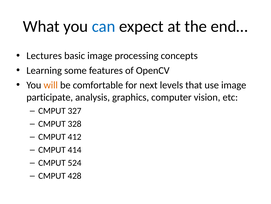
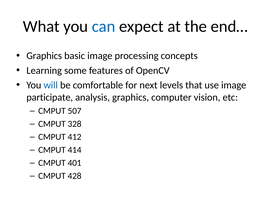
Lectures at (44, 56): Lectures -> Graphics
will colour: orange -> blue
327: 327 -> 507
524: 524 -> 401
